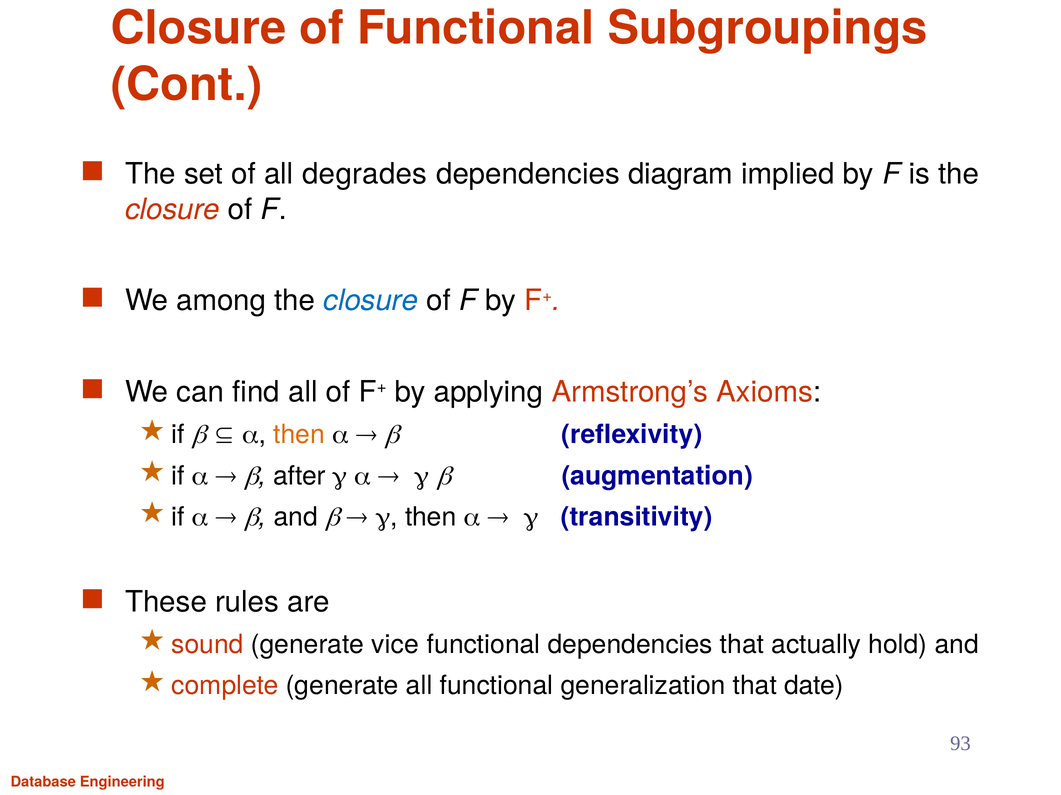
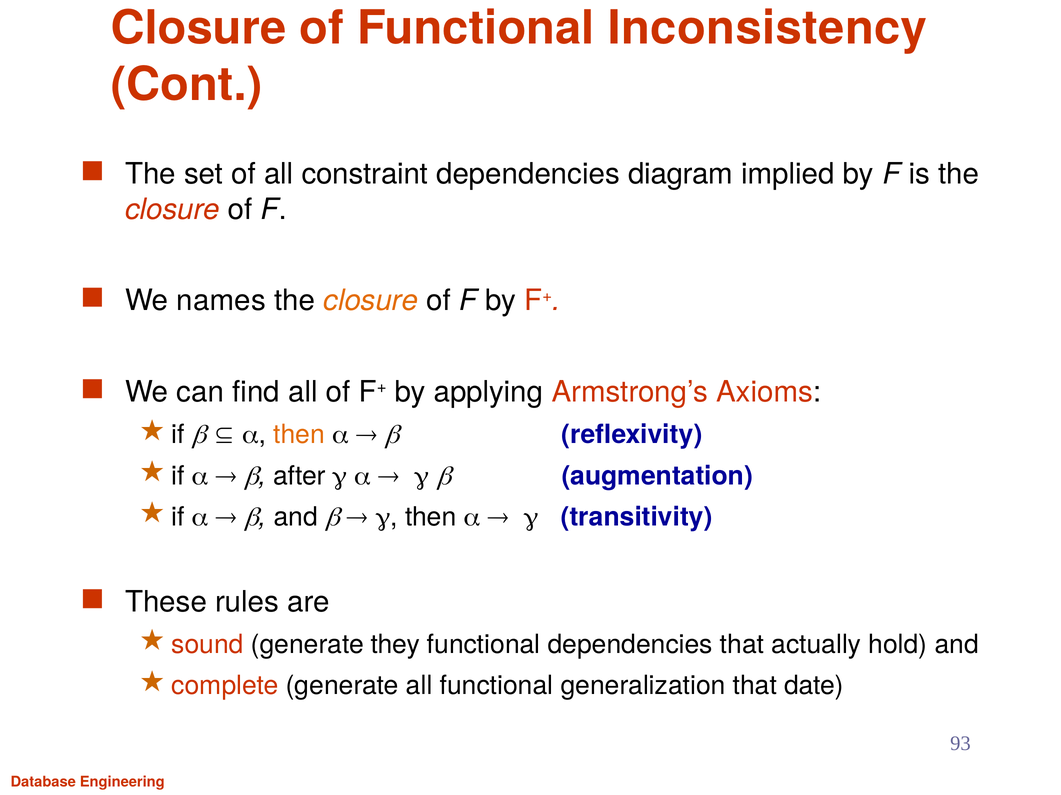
Subgroupings: Subgroupings -> Inconsistency
degrades: degrades -> constraint
among: among -> names
closure at (371, 301) colour: blue -> orange
vice: vice -> they
